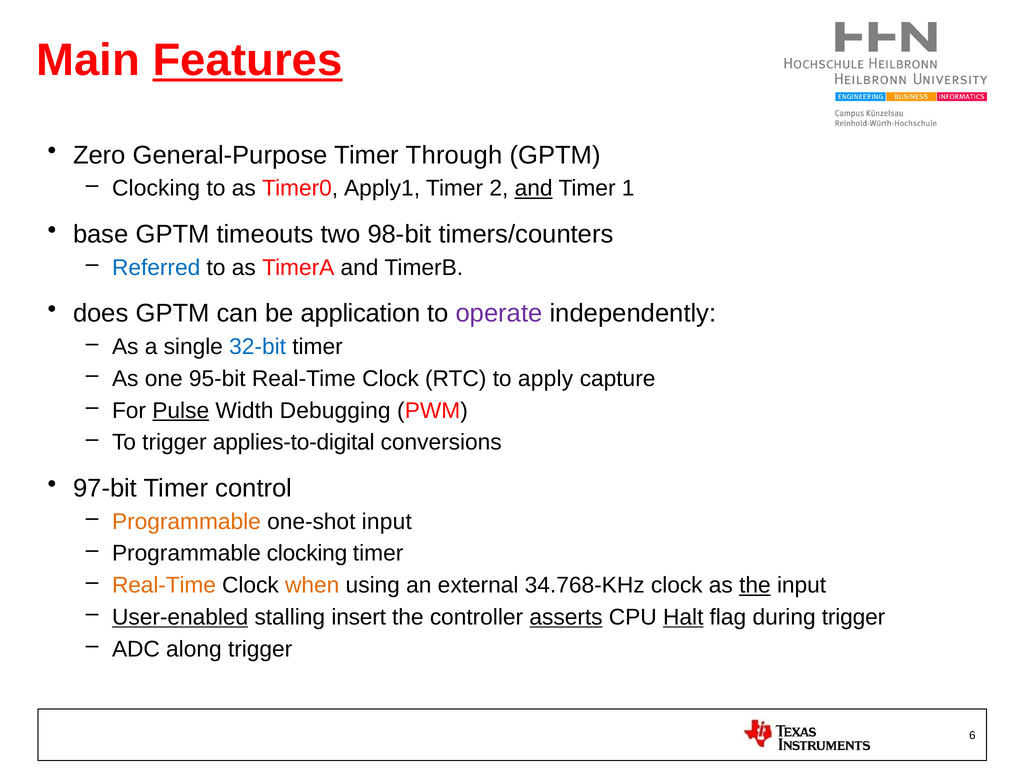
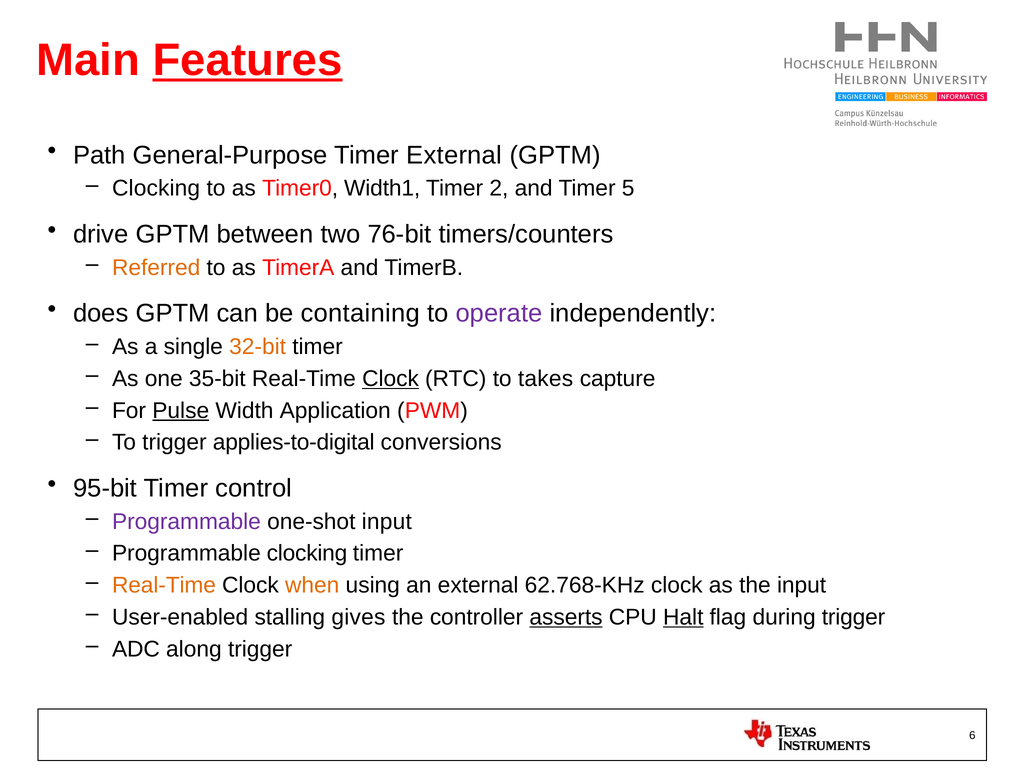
Zero: Zero -> Path
Timer Through: Through -> External
Apply1: Apply1 -> Width1
and at (534, 189) underline: present -> none
1: 1 -> 5
base: base -> drive
timeouts: timeouts -> between
98-bit: 98-bit -> 76-bit
Referred colour: blue -> orange
application: application -> containing
32-bit colour: blue -> orange
95-bit: 95-bit -> 35-bit
Clock at (391, 379) underline: none -> present
apply: apply -> takes
Debugging: Debugging -> Application
97-bit: 97-bit -> 95-bit
Programmable at (186, 522) colour: orange -> purple
34.768-KHz: 34.768-KHz -> 62.768-KHz
the at (755, 586) underline: present -> none
User-enabled underline: present -> none
insert: insert -> gives
